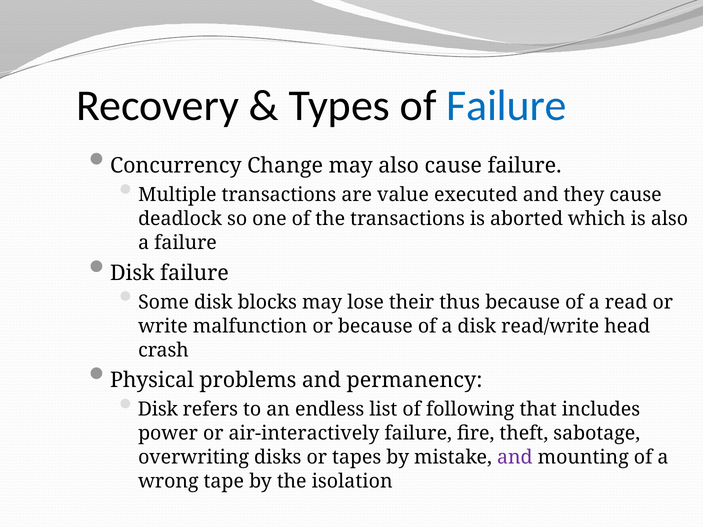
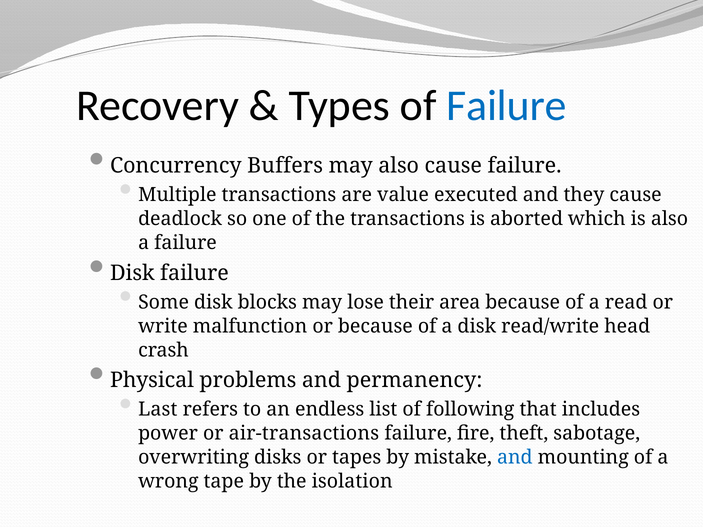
Change: Change -> Buffers
thus: thus -> area
Disk at (158, 410): Disk -> Last
air-interactively: air-interactively -> air-transactions
and at (515, 458) colour: purple -> blue
